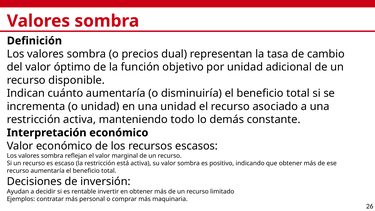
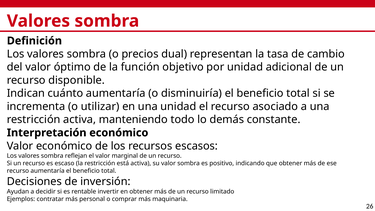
o unidad: unidad -> utilizar
